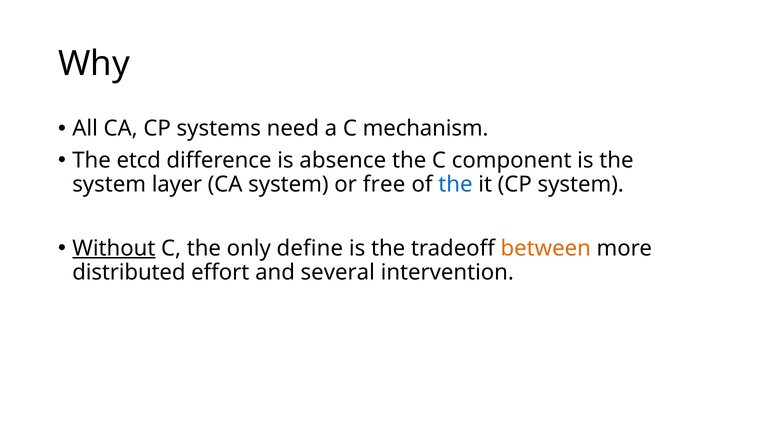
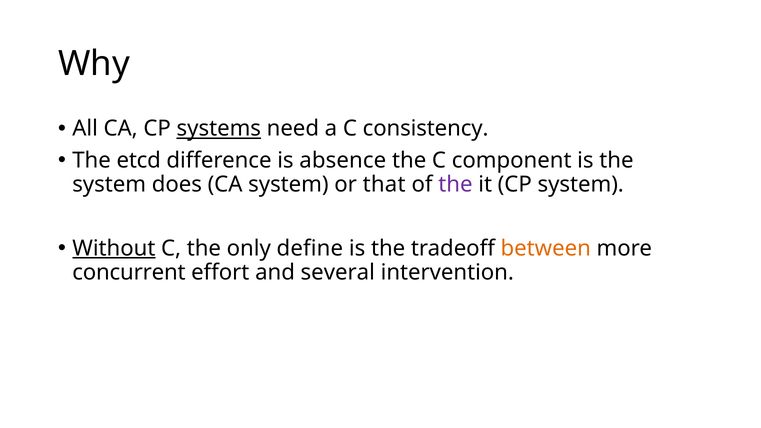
systems underline: none -> present
mechanism: mechanism -> consistency
layer: layer -> does
free: free -> that
the at (455, 185) colour: blue -> purple
distributed: distributed -> concurrent
